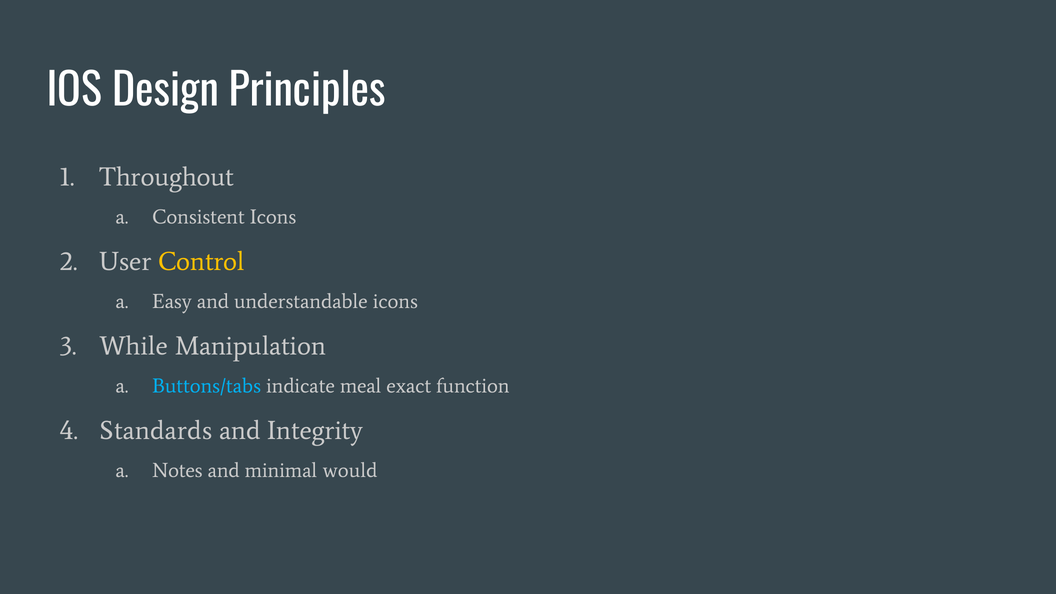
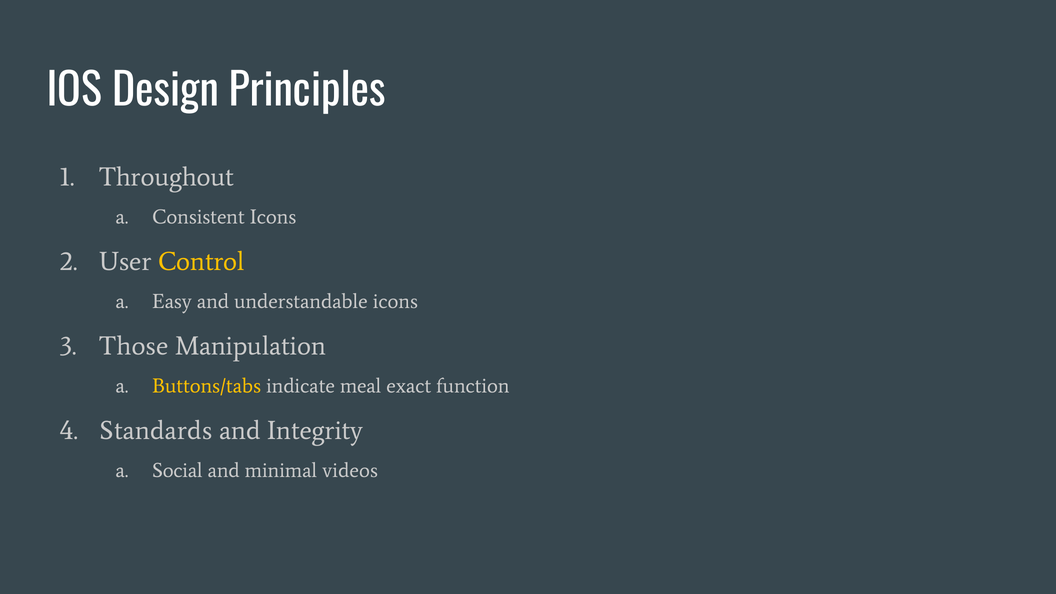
While: While -> Those
Buttons/tabs colour: light blue -> yellow
Notes: Notes -> Social
would: would -> videos
